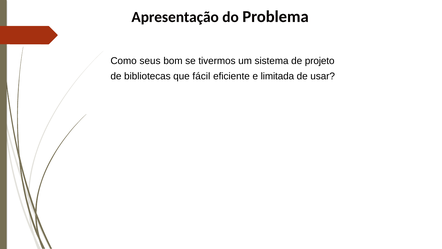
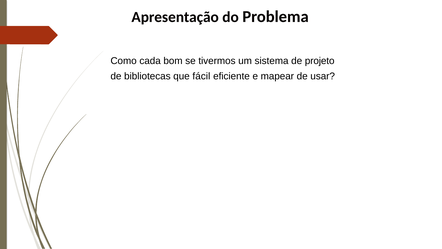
seus: seus -> cada
limitada: limitada -> mapear
